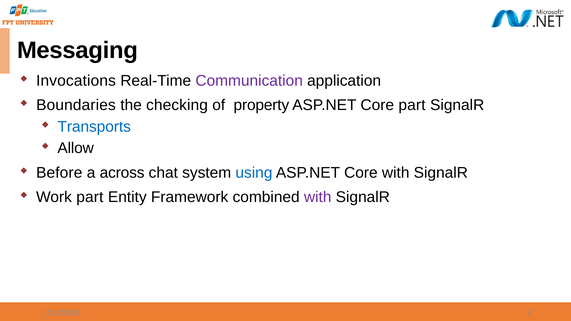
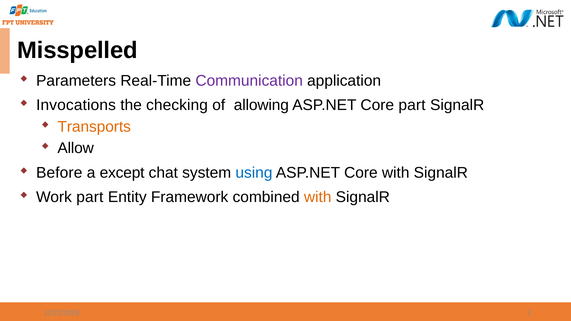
Messaging: Messaging -> Misspelled
Invocations: Invocations -> Parameters
Boundaries: Boundaries -> Invocations
property: property -> allowing
Transports colour: blue -> orange
across: across -> except
with at (318, 197) colour: purple -> orange
